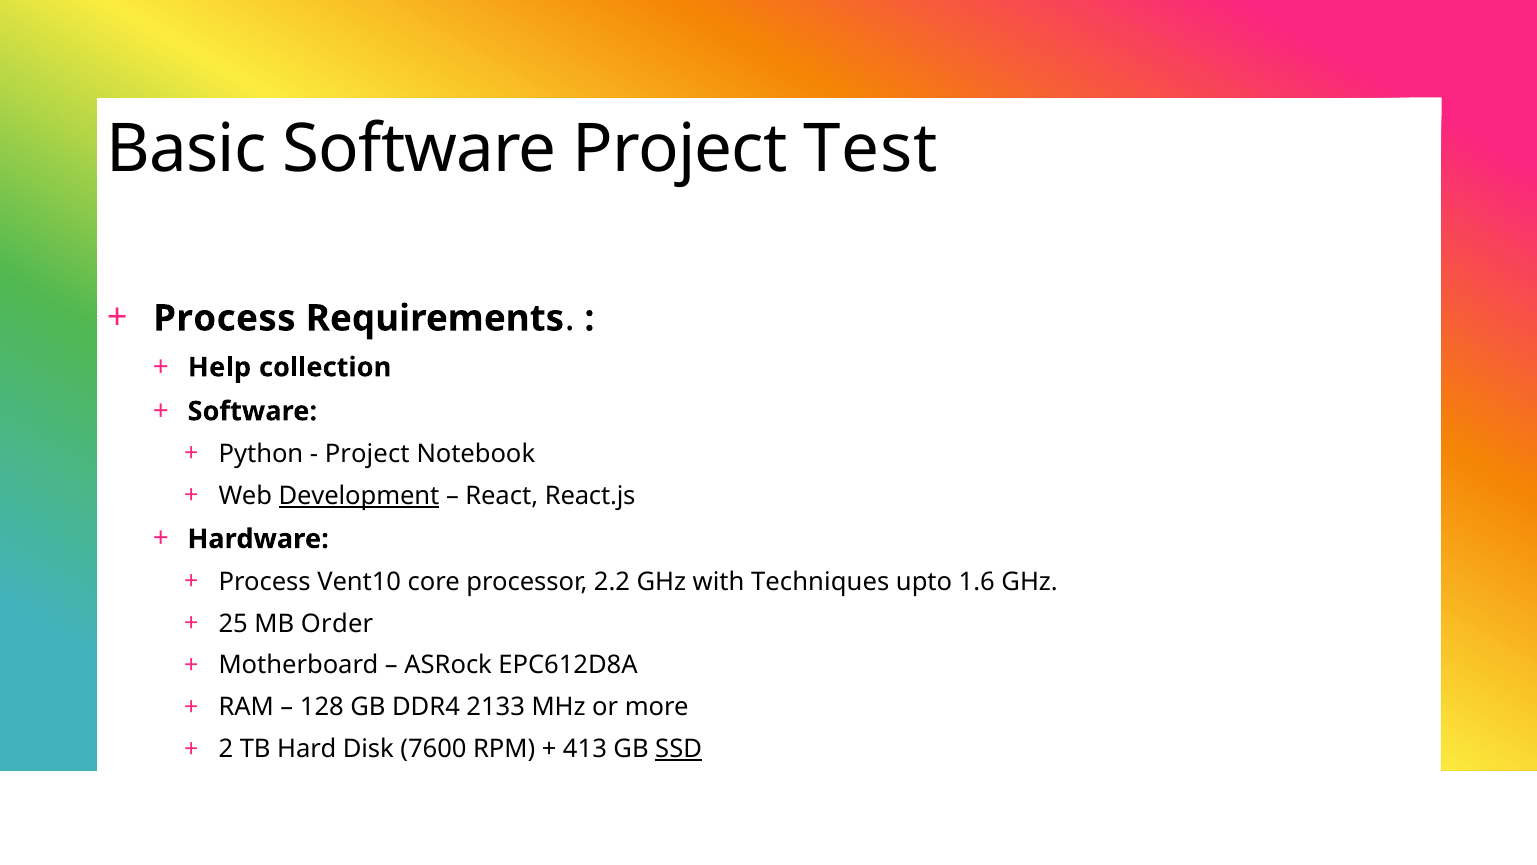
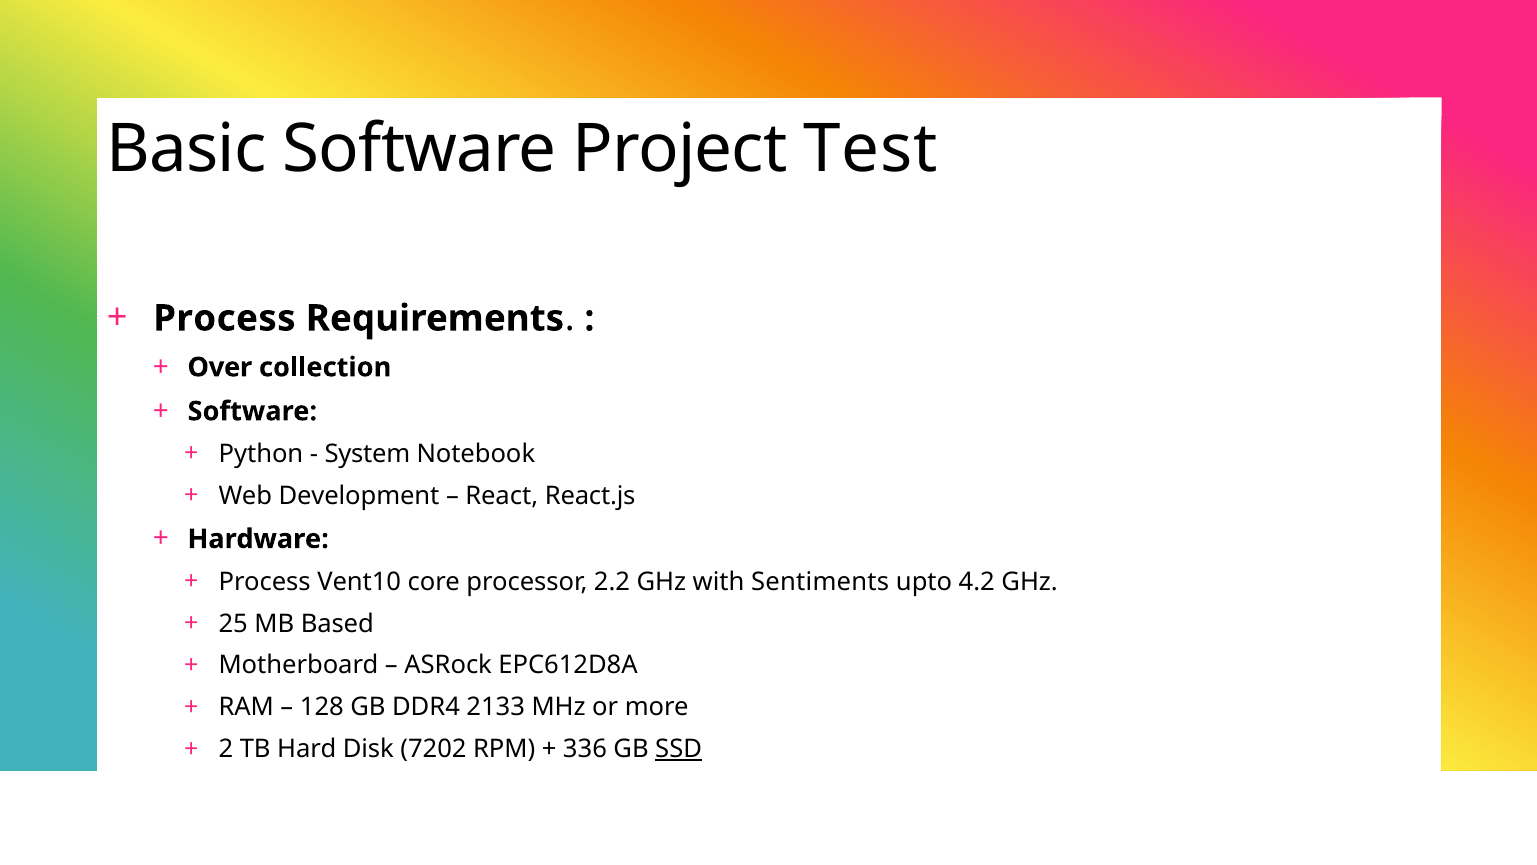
Help: Help -> Over
Project at (367, 454): Project -> System
Development underline: present -> none
Techniques: Techniques -> Sentiments
1.6: 1.6 -> 4.2
Order: Order -> Based
7600: 7600 -> 7202
413: 413 -> 336
